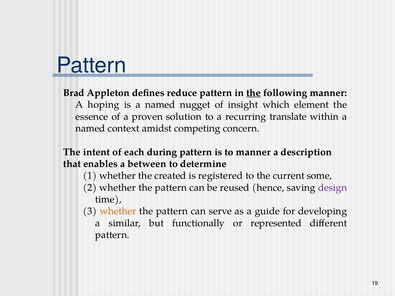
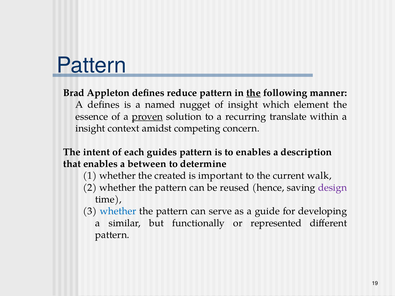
A hoping: hoping -> defines
proven underline: none -> present
named at (90, 128): named -> insight
during: during -> guides
to manner: manner -> enables
registered: registered -> important
some: some -> walk
whether at (118, 211) colour: orange -> blue
